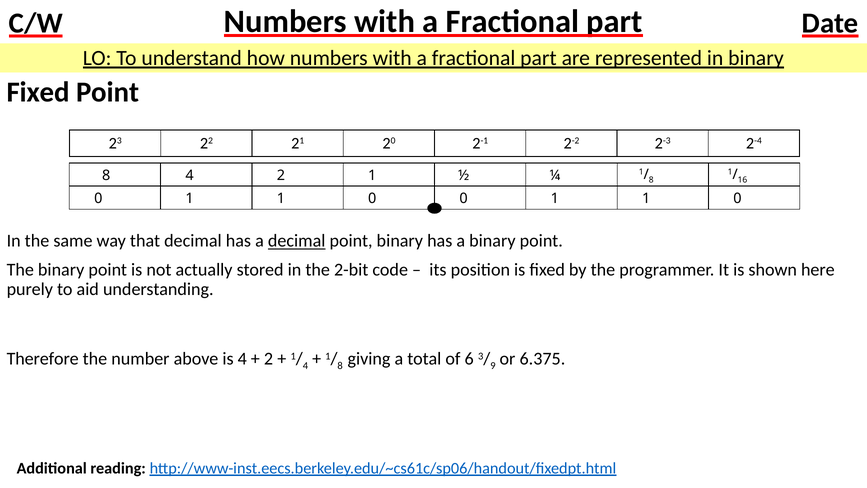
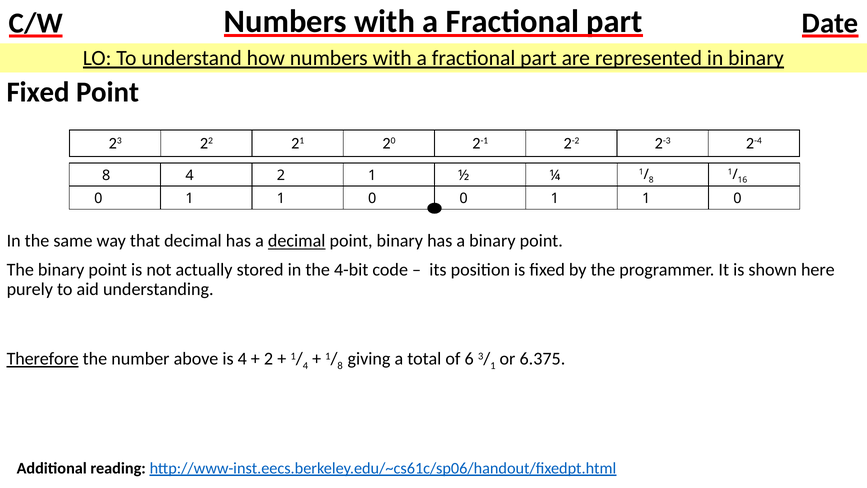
2-bit: 2-bit -> 4-bit
Therefore underline: none -> present
9 at (493, 366): 9 -> 1
